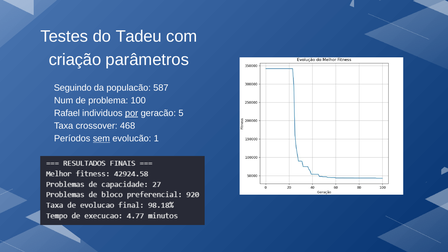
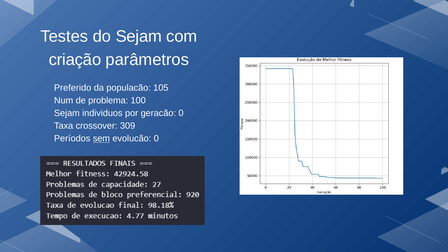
do Tadeu: Tadeu -> Sejam
Seguindo: Seguindo -> Preferido
587: 587 -> 105
Rafael at (67, 113): Rafael -> Sejam
por underline: present -> none
geracão 5: 5 -> 0
468: 468 -> 309
evolucão 1: 1 -> 0
